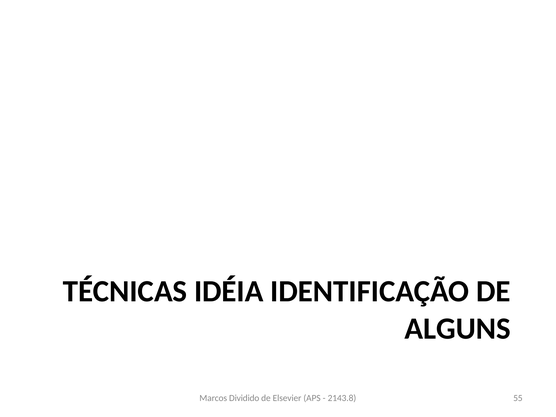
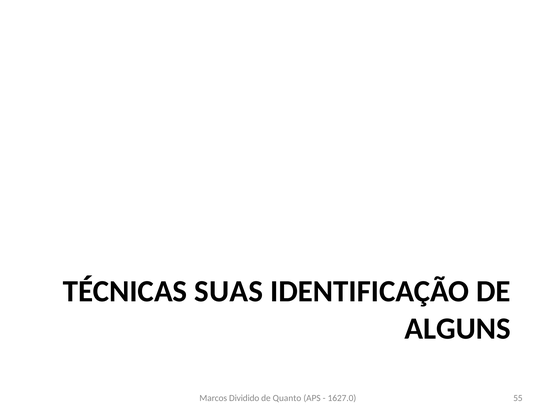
IDÉIA: IDÉIA -> SUAS
Elsevier: Elsevier -> Quanto
2143.8: 2143.8 -> 1627.0
